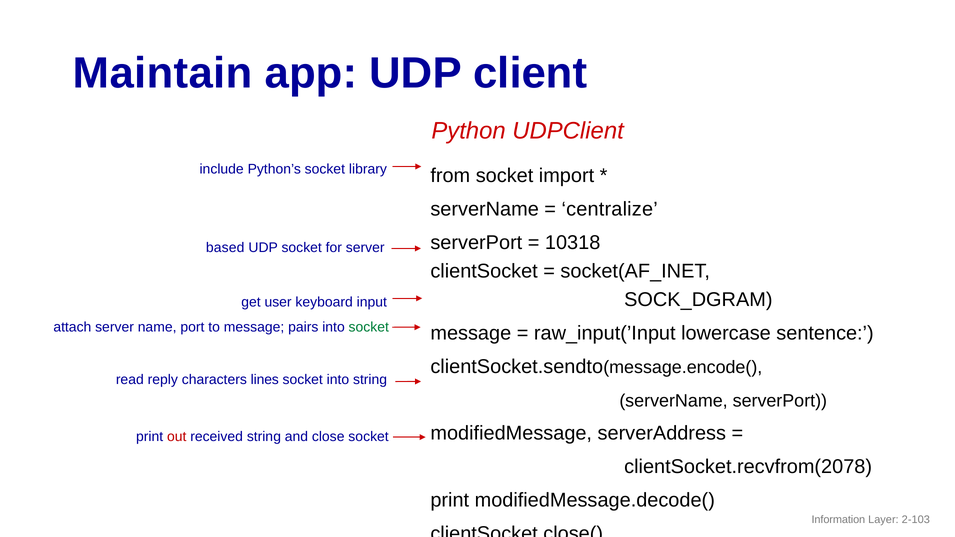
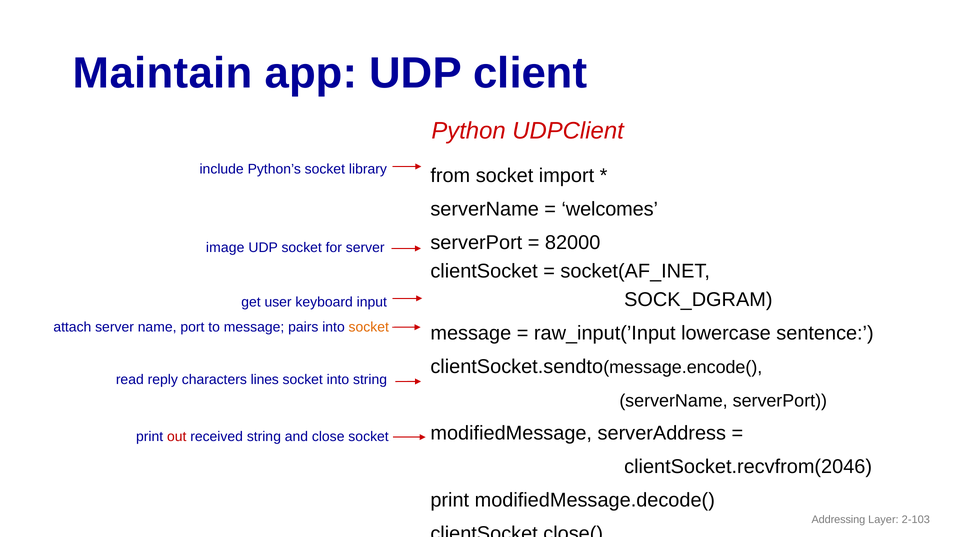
centralize: centralize -> welcomes
10318: 10318 -> 82000
based: based -> image
socket at (369, 327) colour: green -> orange
clientSocket.recvfrom(2078: clientSocket.recvfrom(2078 -> clientSocket.recvfrom(2046
Information: Information -> Addressing
